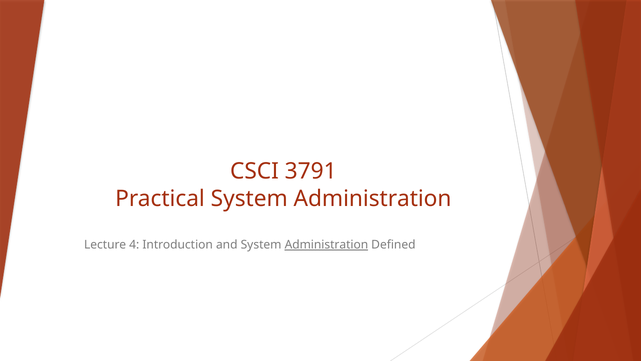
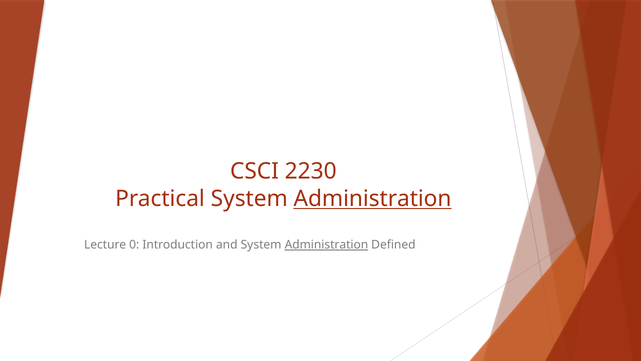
3791: 3791 -> 2230
Administration at (373, 199) underline: none -> present
4: 4 -> 0
